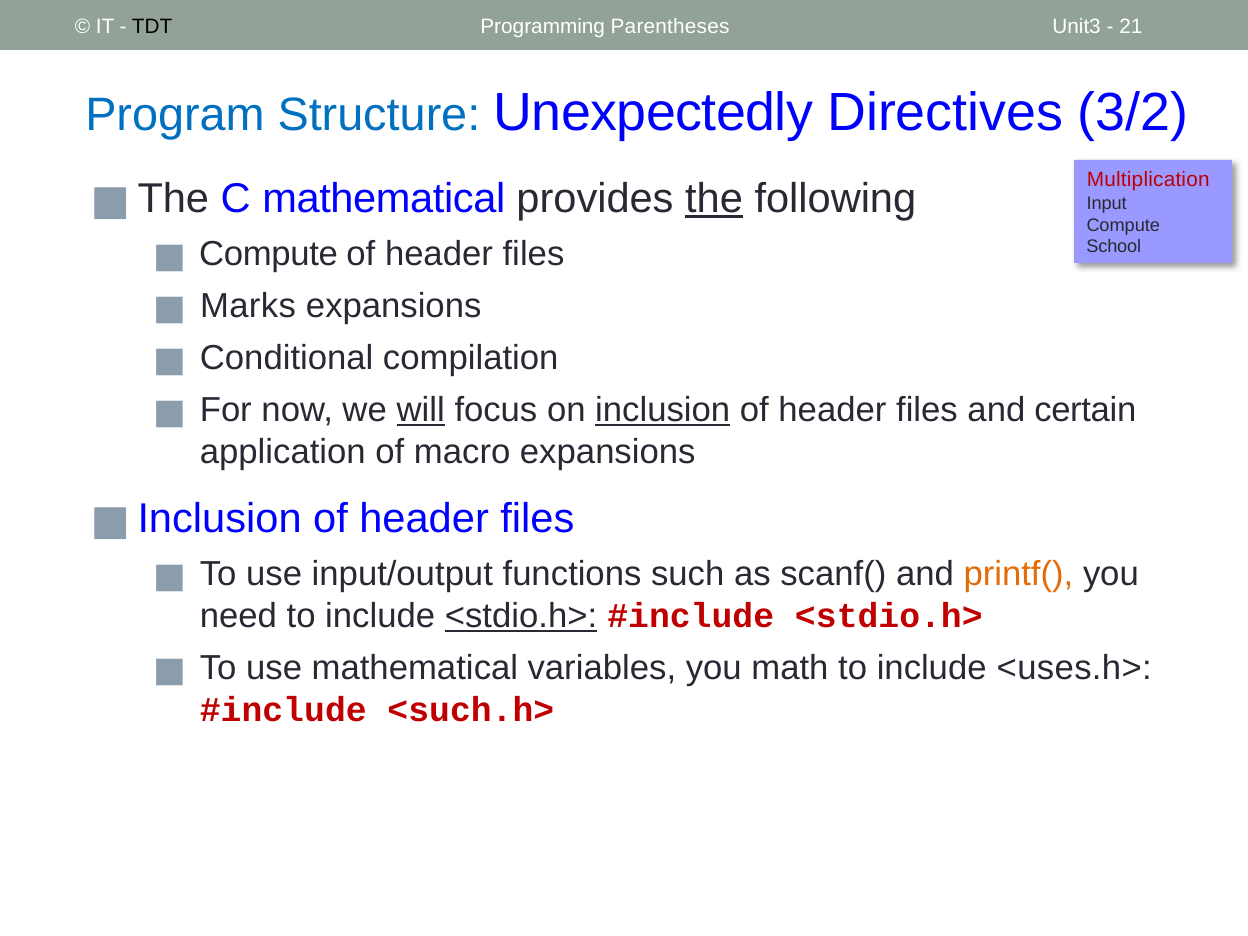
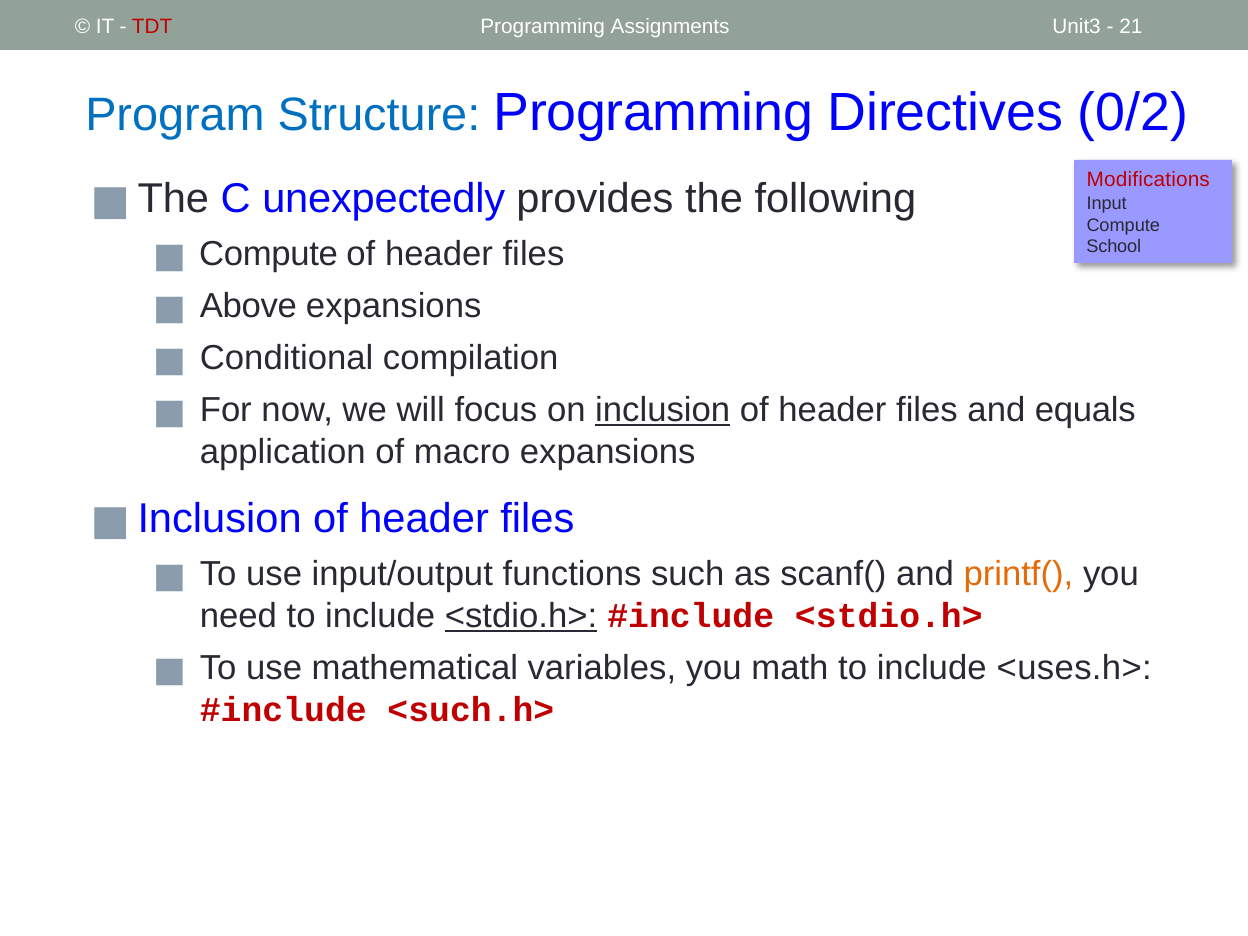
TDT colour: black -> red
Parentheses: Parentheses -> Assignments
Structure Unexpectedly: Unexpectedly -> Programming
3/2: 3/2 -> 0/2
Multiplication: Multiplication -> Modifications
C mathematical: mathematical -> unexpectedly
the underline: present -> none
Marks: Marks -> Above
will underline: present -> none
certain: certain -> equals
